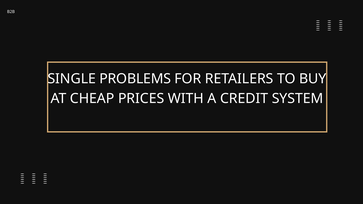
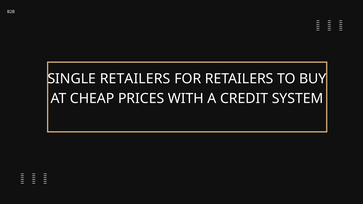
SINGLE PROBLEMS: PROBLEMS -> RETAILERS
